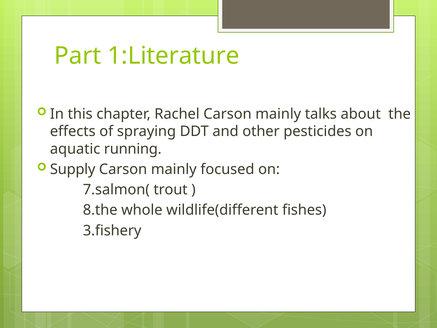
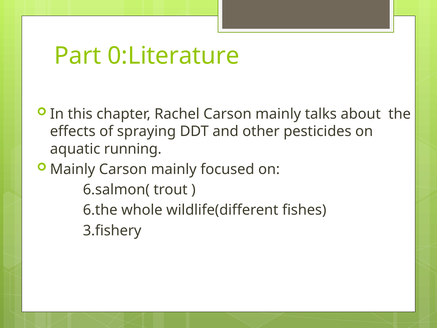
1:Literature: 1:Literature -> 0:Literature
Supply at (73, 169): Supply -> Mainly
7.salmon(: 7.salmon( -> 6.salmon(
8.the: 8.the -> 6.the
